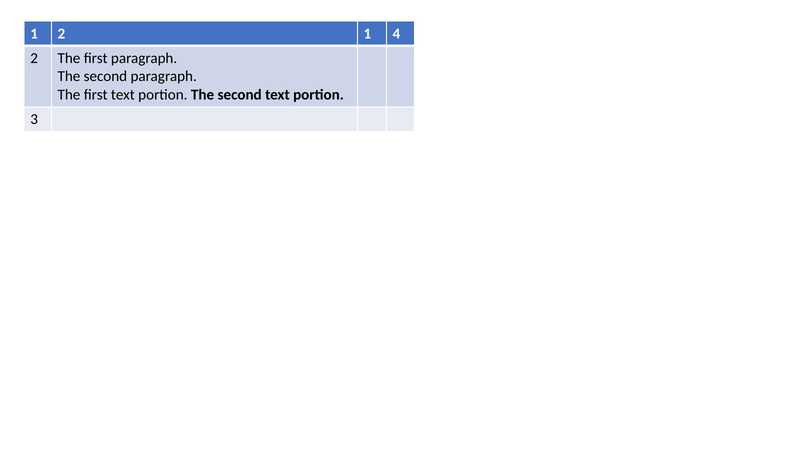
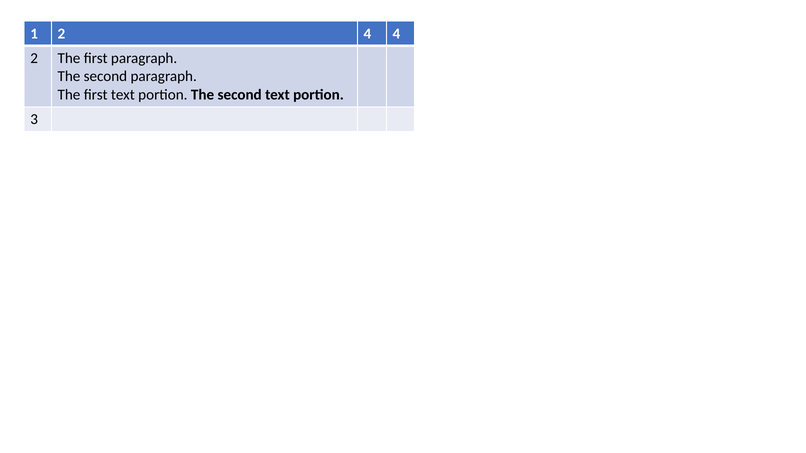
2 1: 1 -> 4
